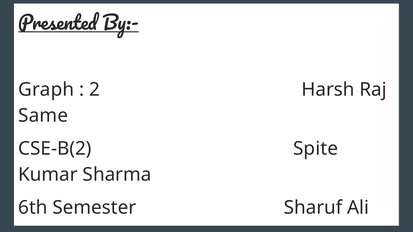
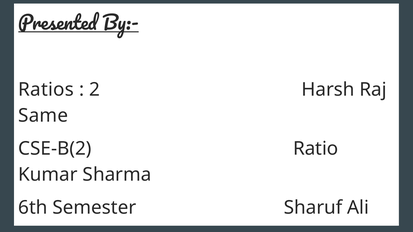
Graph: Graph -> Ratios
Spite: Spite -> Ratio
